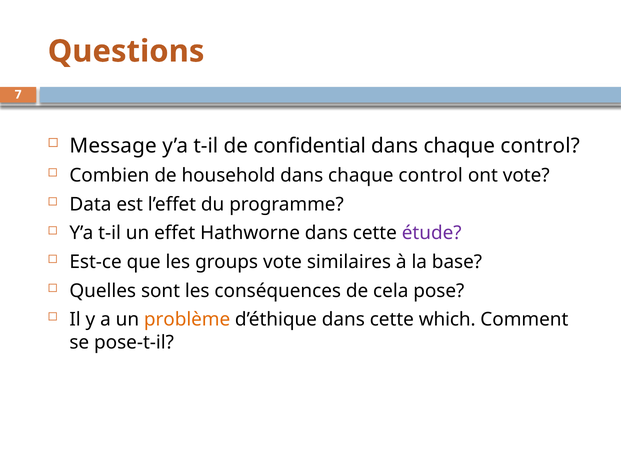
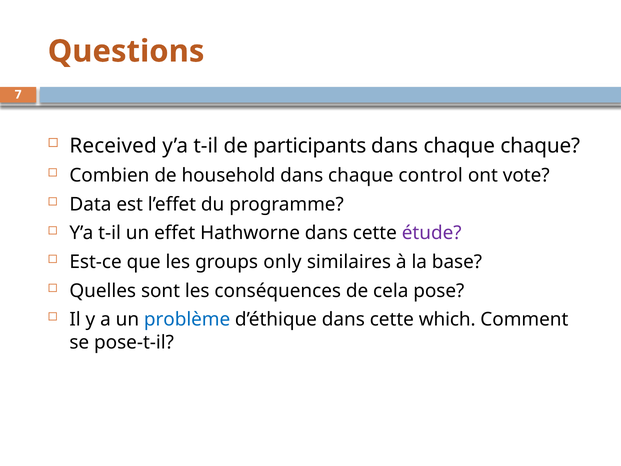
Message: Message -> Received
confidential: confidential -> participants
control at (540, 146): control -> chaque
groups vote: vote -> only
problème colour: orange -> blue
